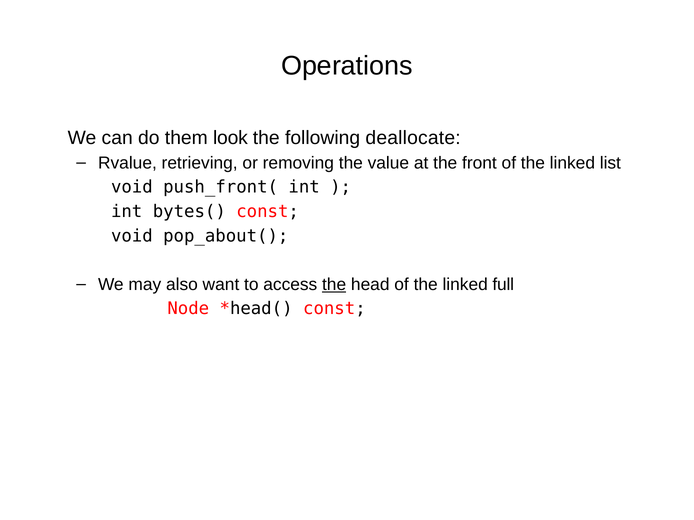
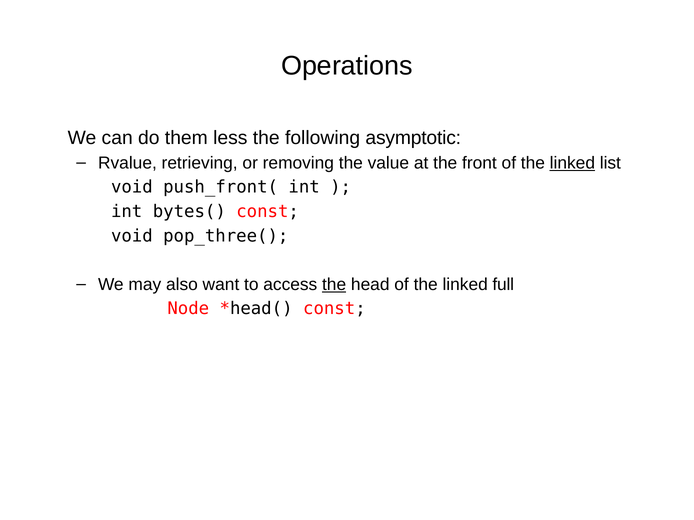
look: look -> less
deallocate: deallocate -> asymptotic
linked at (572, 163) underline: none -> present
pop_about(: pop_about( -> pop_three(
